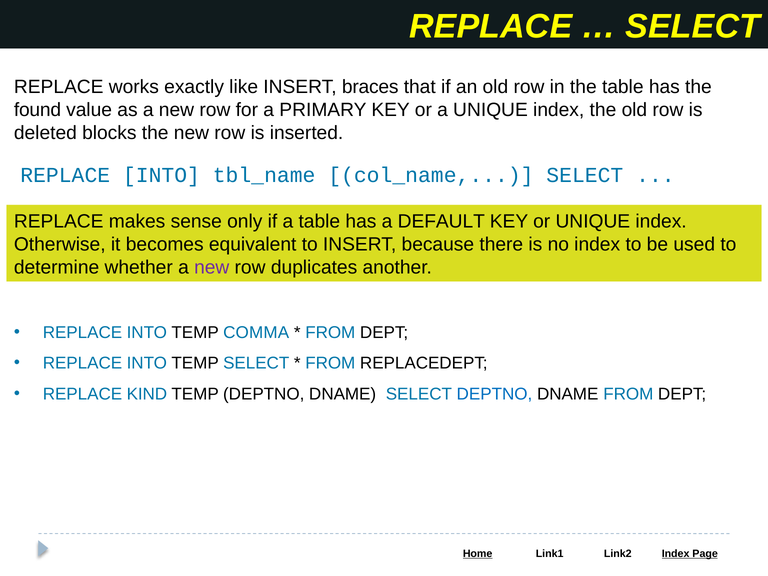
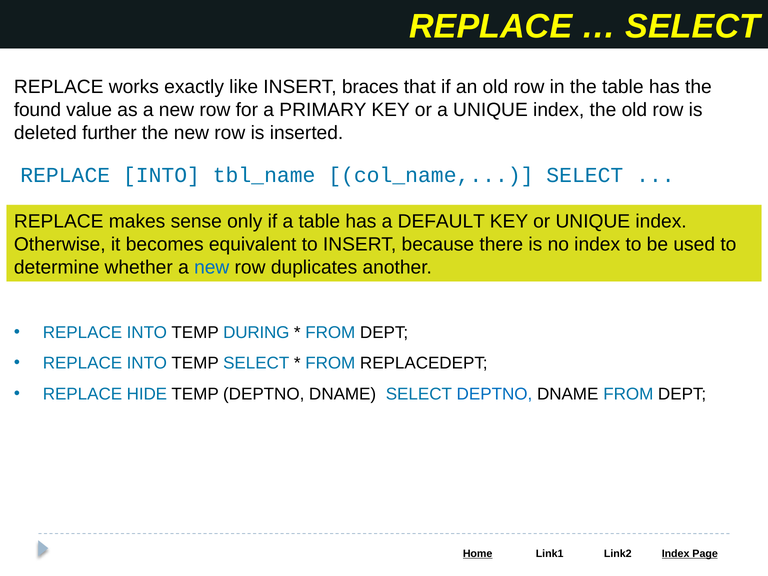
blocks: blocks -> further
new at (212, 267) colour: purple -> blue
COMMA: COMMA -> DURING
KIND: KIND -> HIDE
